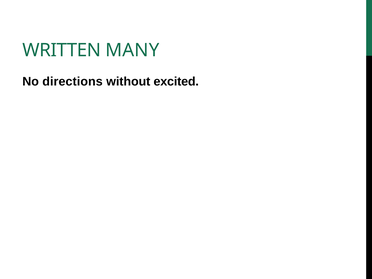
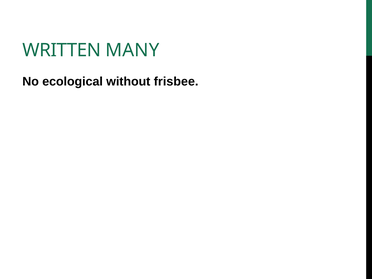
directions: directions -> ecological
excited: excited -> frisbee
